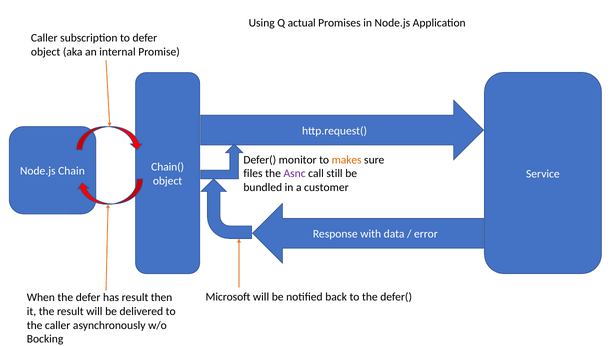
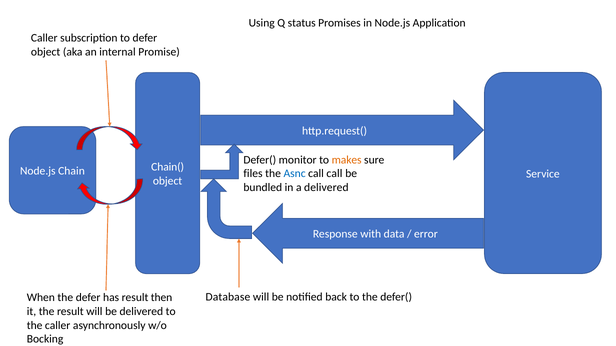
actual: actual -> status
Asnc colour: purple -> blue
call still: still -> call
a customer: customer -> delivered
Microsoft: Microsoft -> Database
